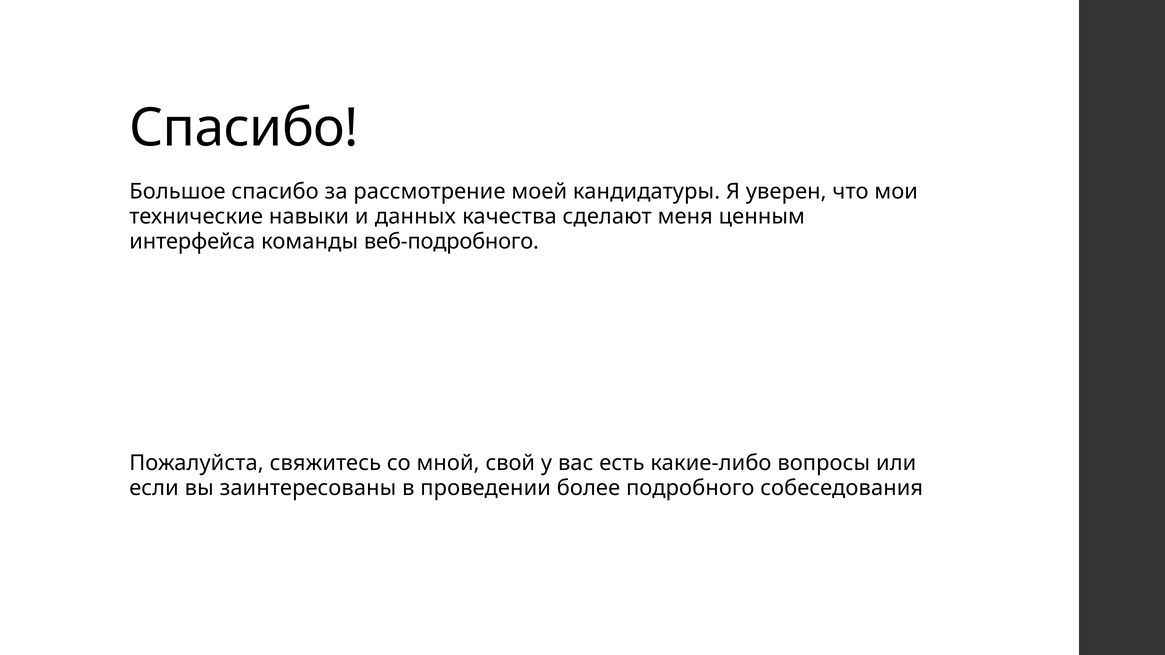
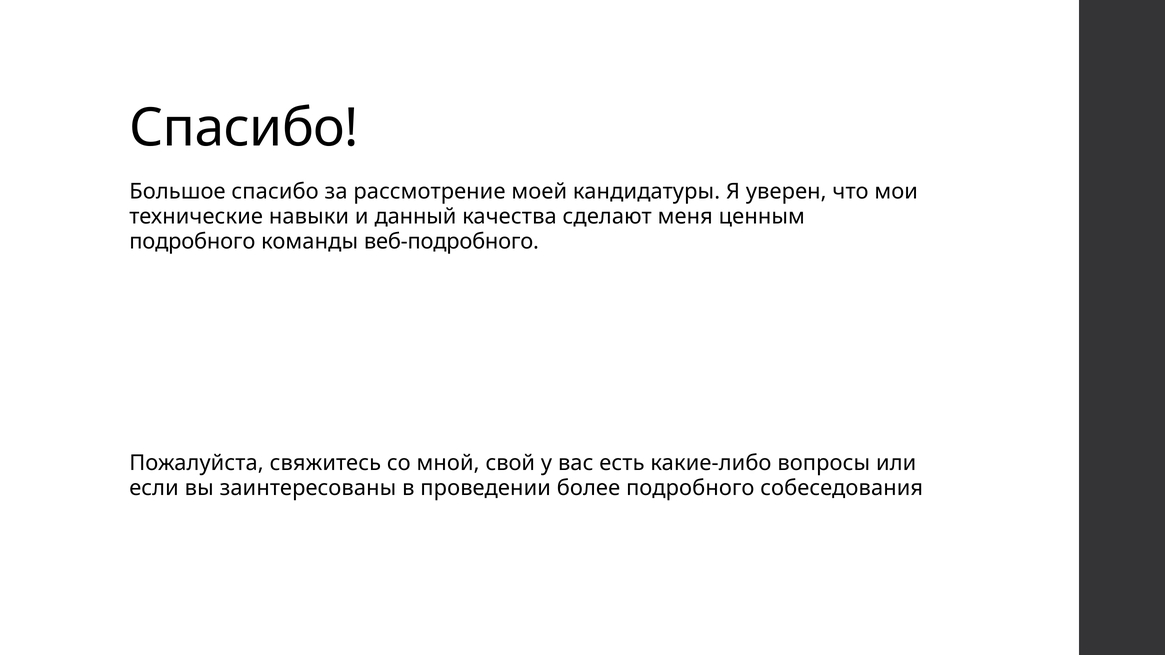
данных: данных -> данный
интерфейса at (192, 242): интерфейса -> подробного
